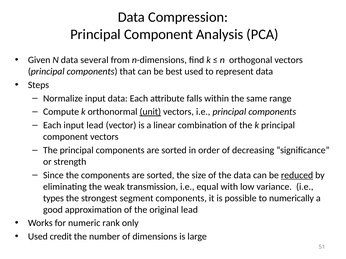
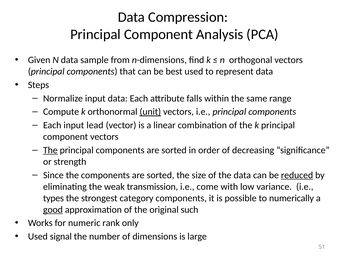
several: several -> sample
The at (50, 150) underline: none -> present
equal: equal -> come
segment: segment -> category
good underline: none -> present
original lead: lead -> such
credit: credit -> signal
